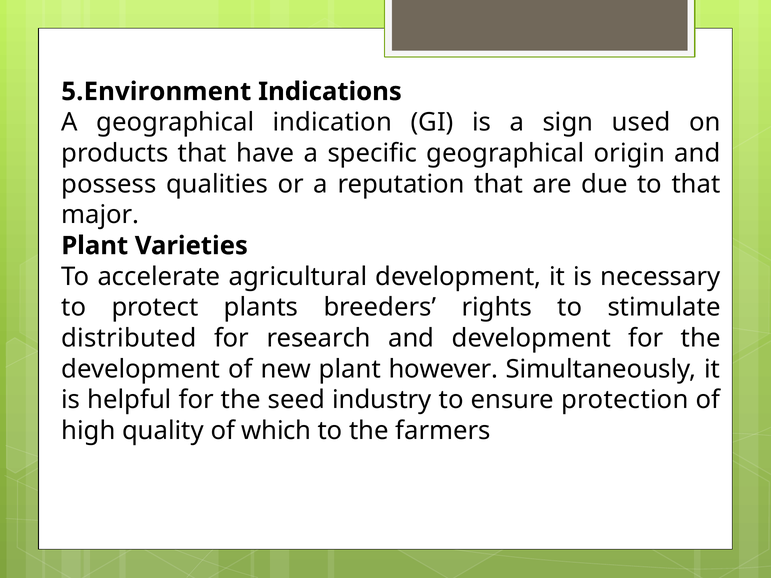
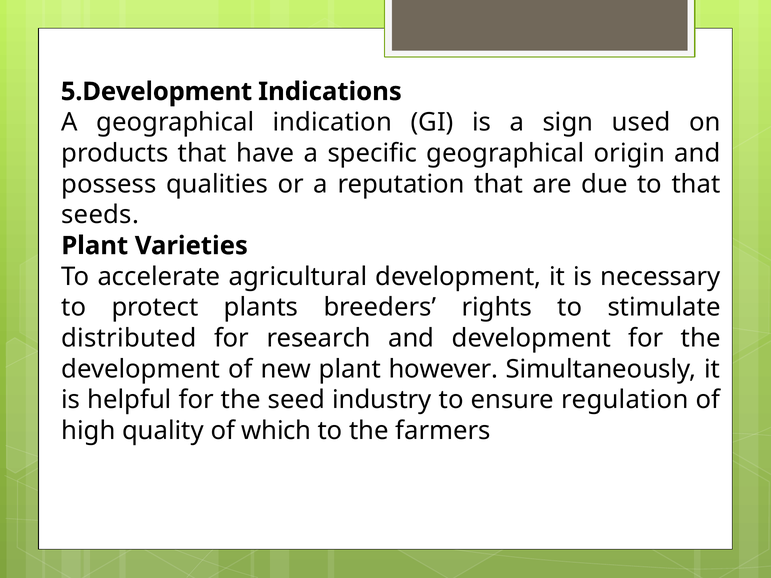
5.Environment: 5.Environment -> 5.Development
major: major -> seeds
protection: protection -> regulation
